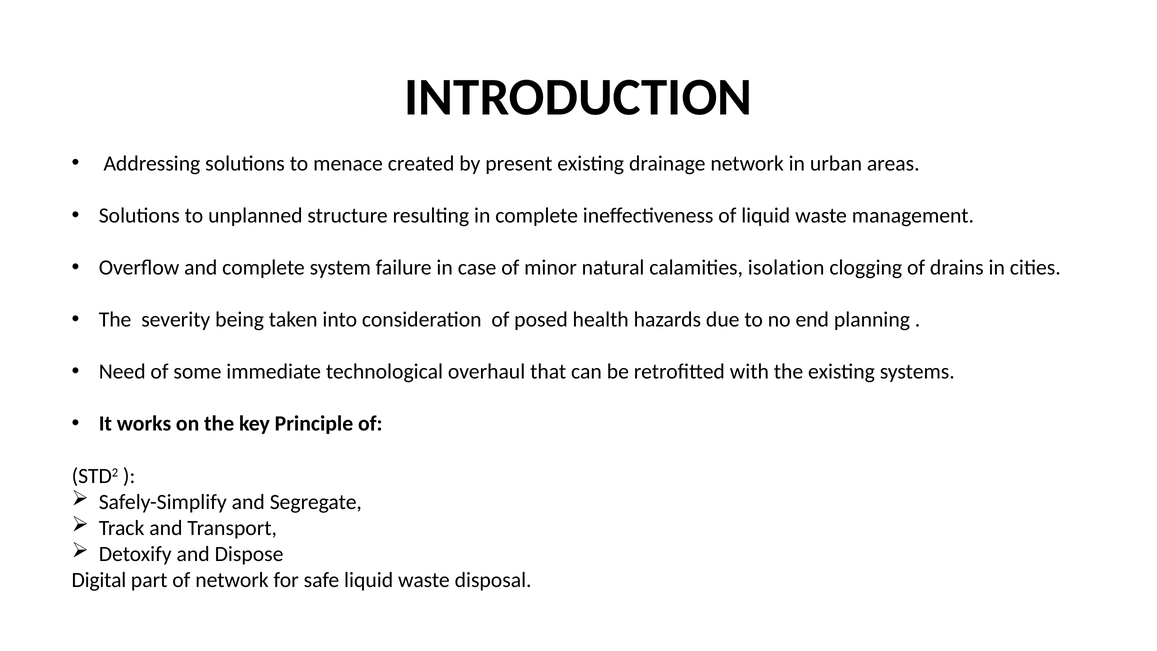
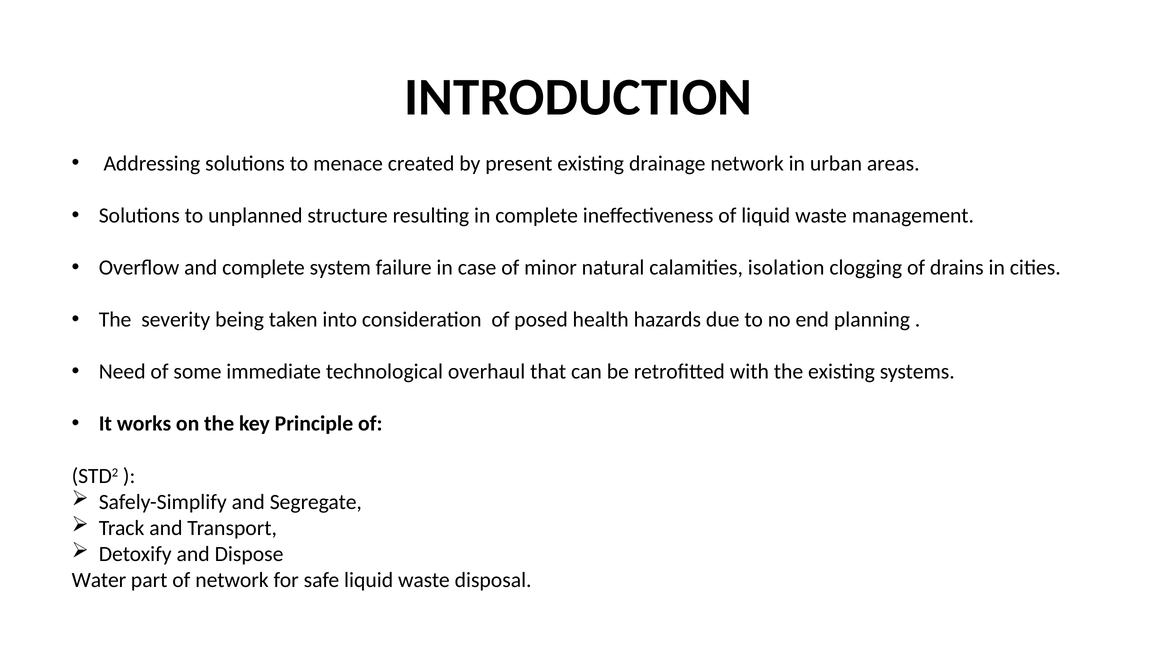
Digital: Digital -> Water
